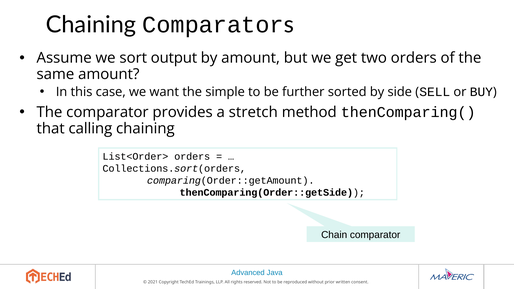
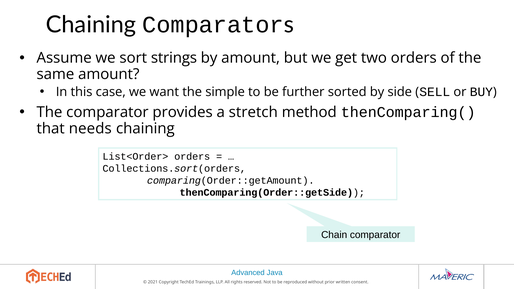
output: output -> strings
calling: calling -> needs
